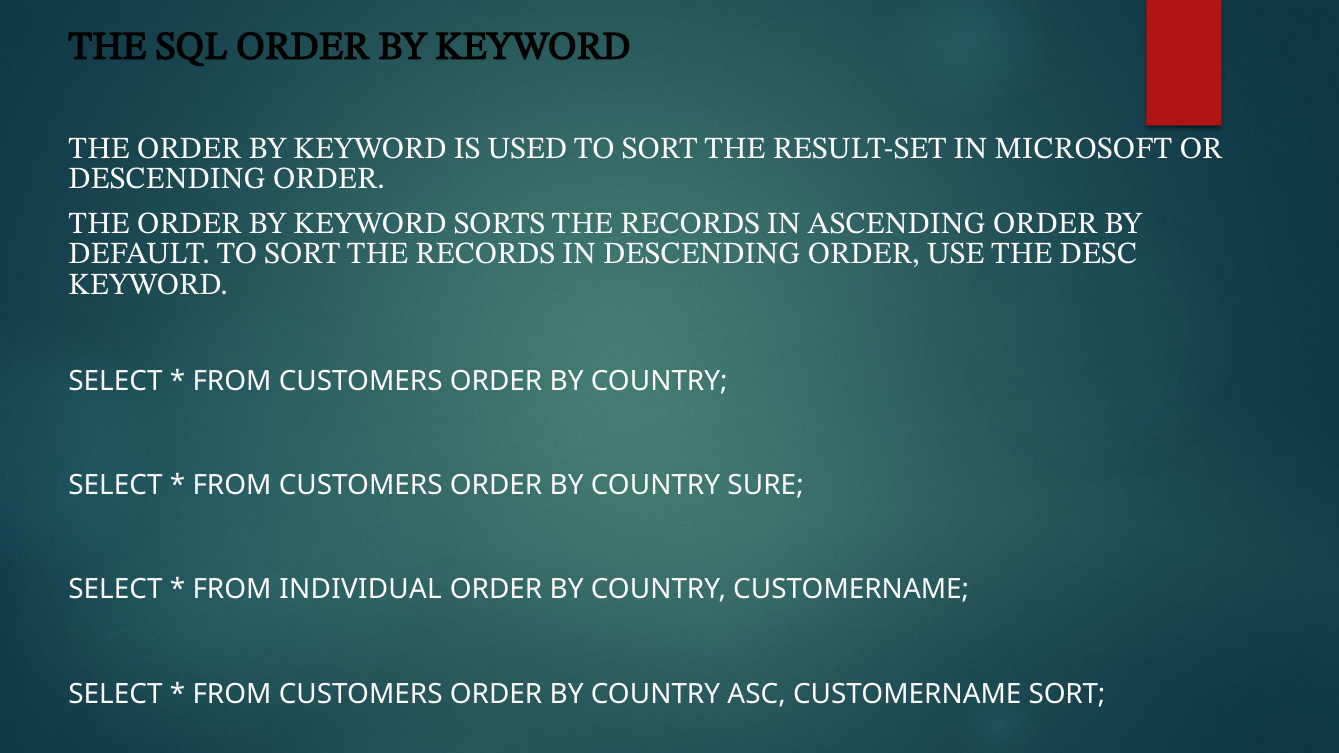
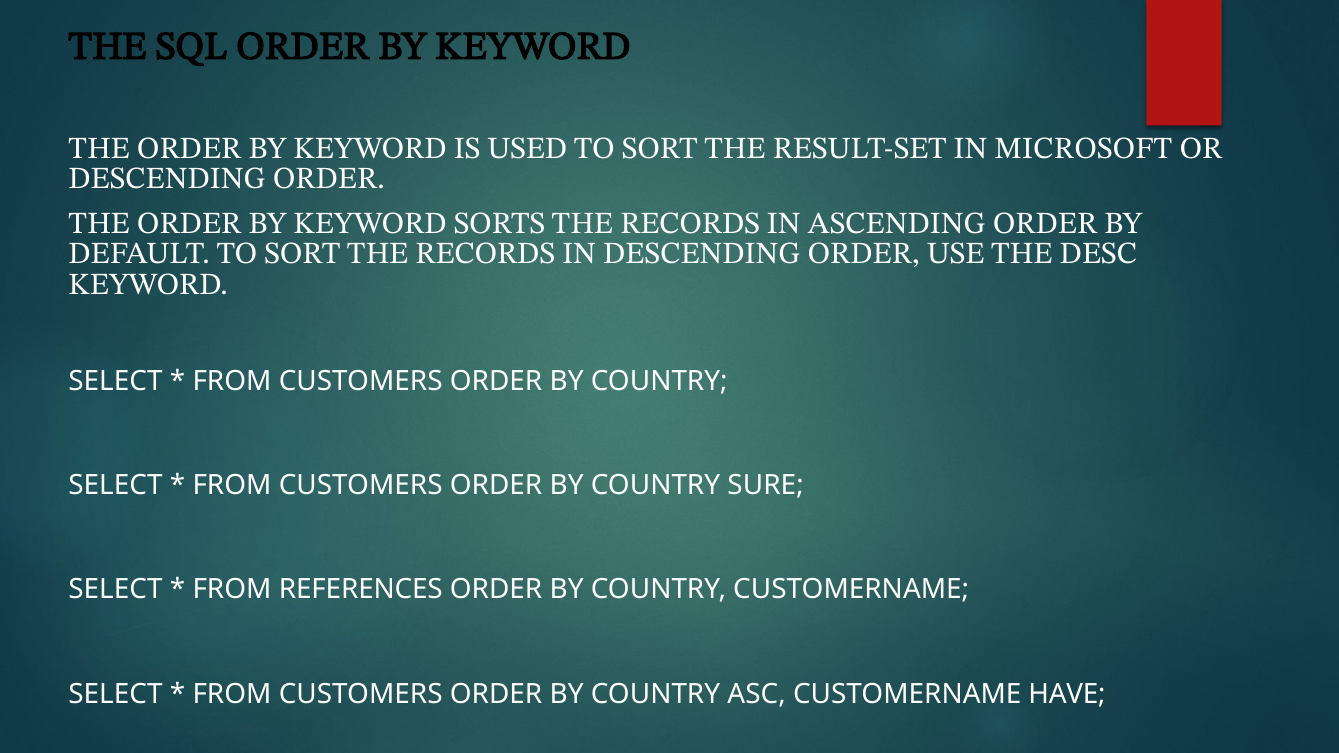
INDIVIDUAL: INDIVIDUAL -> REFERENCES
CUSTOMERNAME SORT: SORT -> HAVE
